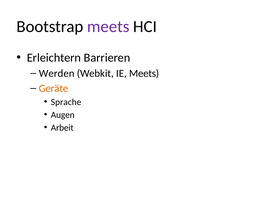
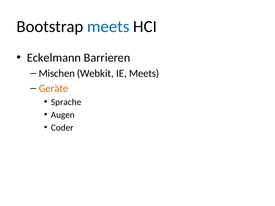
meets at (108, 27) colour: purple -> blue
Erleichtern: Erleichtern -> Eckelmann
Werden: Werden -> Mischen
Arbeit: Arbeit -> Coder
